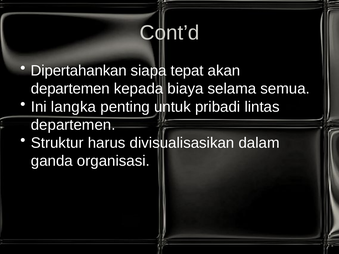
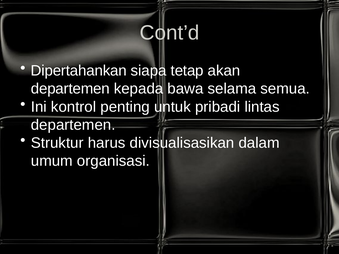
tepat: tepat -> tetap
biaya: biaya -> bawa
langka: langka -> kontrol
ganda: ganda -> umum
